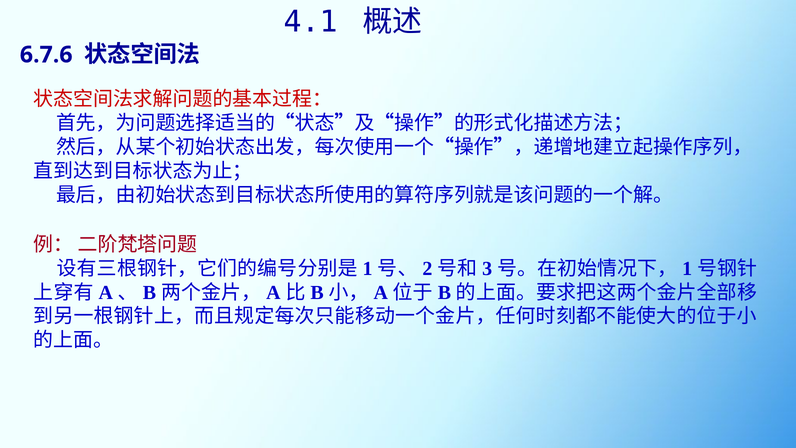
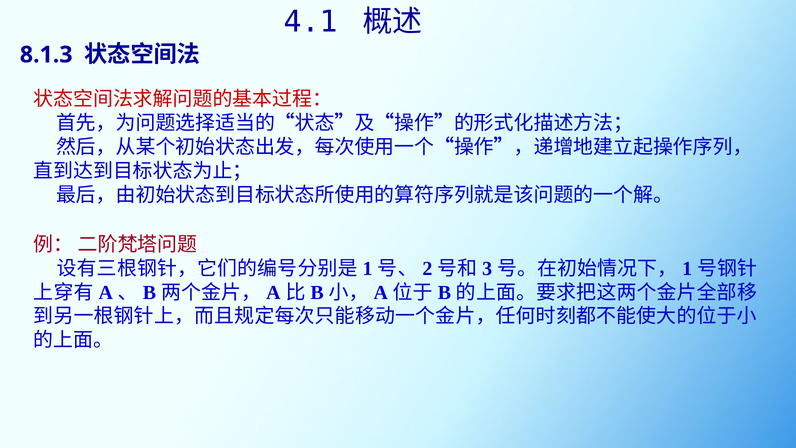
6.7.6: 6.7.6 -> 8.1.3
